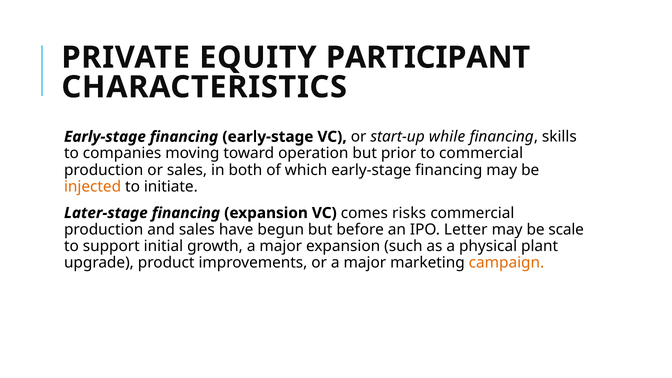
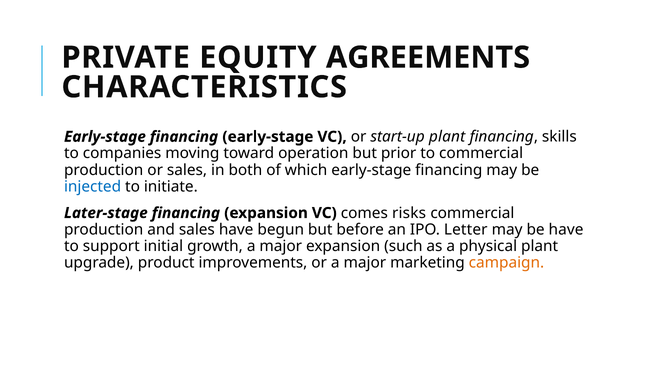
PARTICIPANT: PARTICIPANT -> AGREEMENTS
start-up while: while -> plant
injected colour: orange -> blue
be scale: scale -> have
